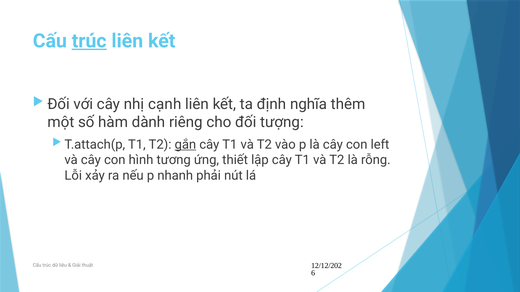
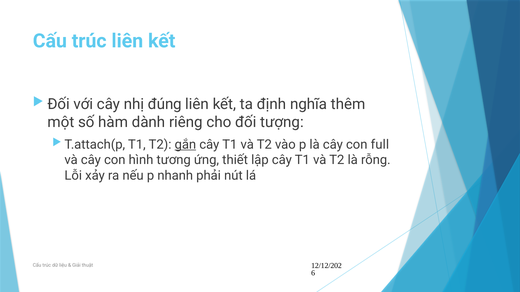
trúc at (89, 41) underline: present -> none
cạnh: cạnh -> đúng
left: left -> full
